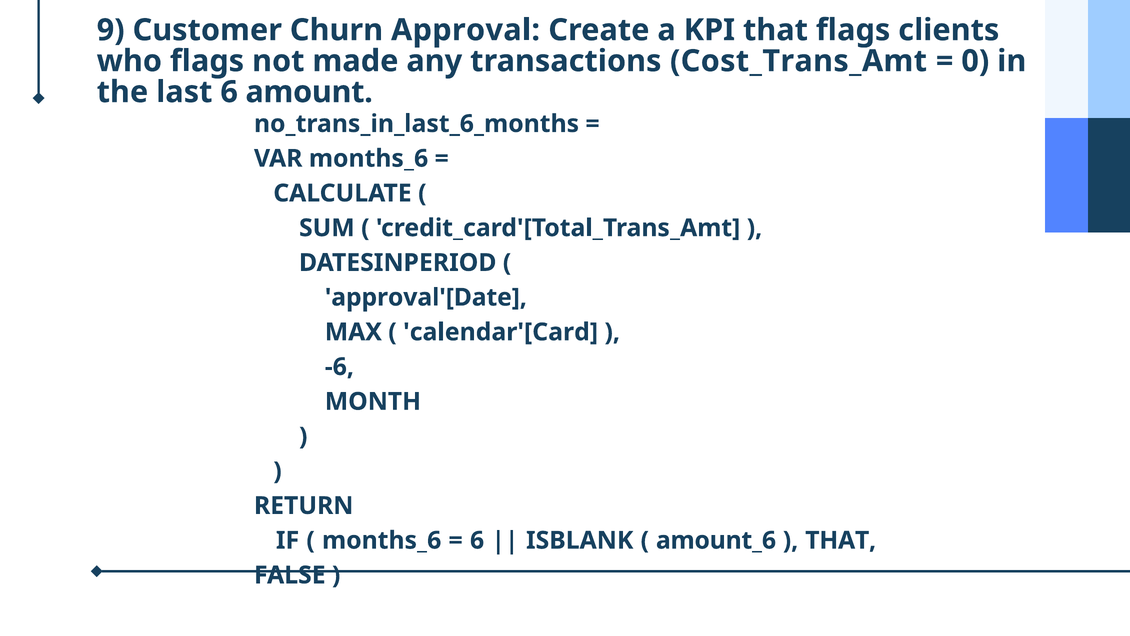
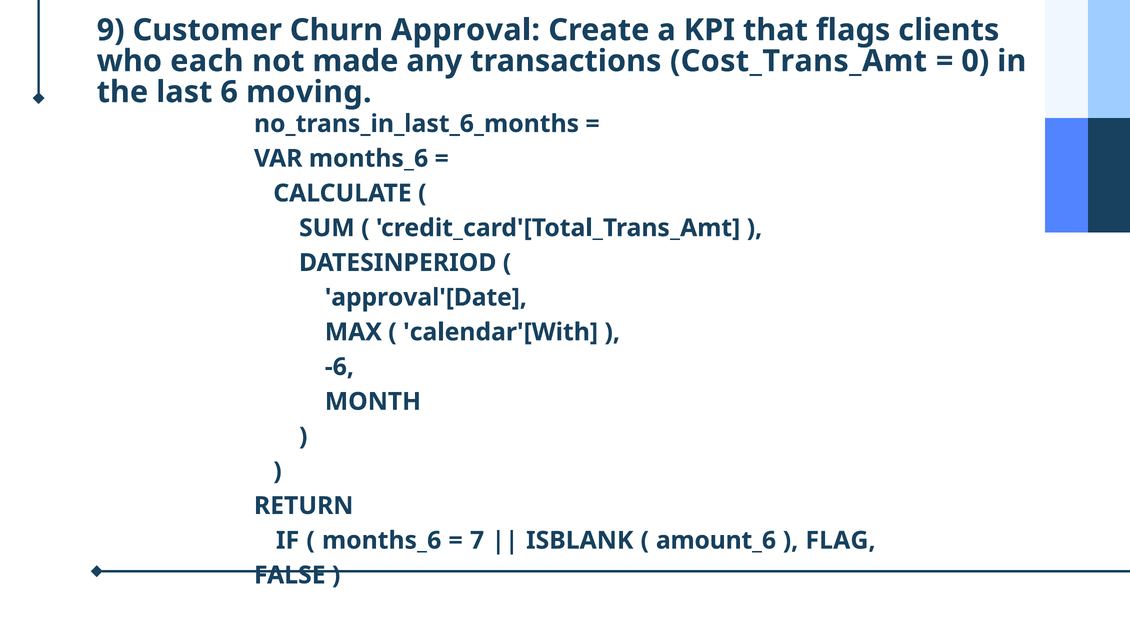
who flags: flags -> each
amount: amount -> moving
calendar'[Card: calendar'[Card -> calendar'[With
6 at (477, 540): 6 -> 7
THAT at (841, 540): THAT -> FLAG
